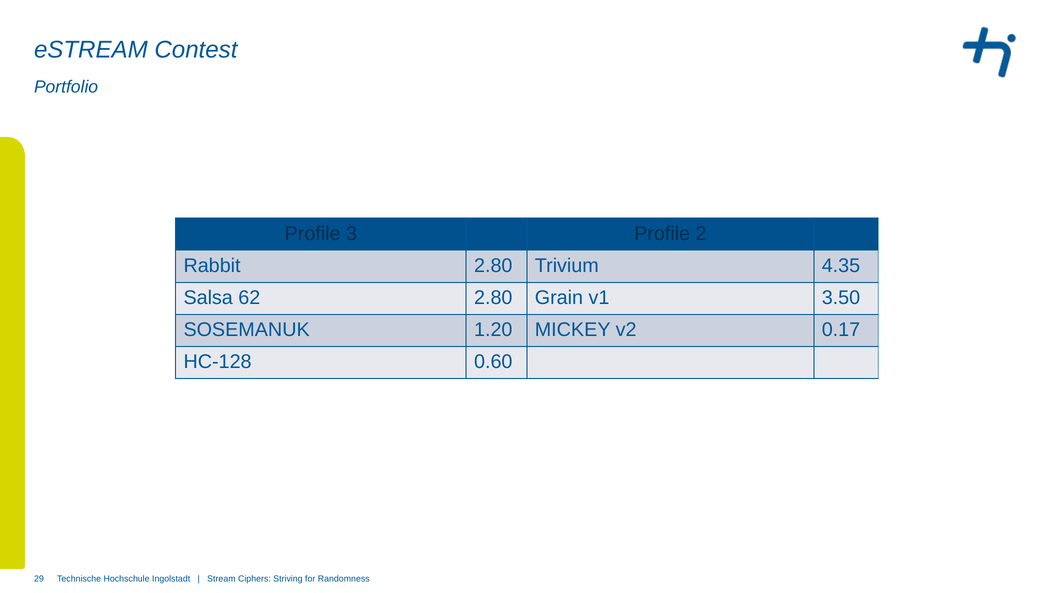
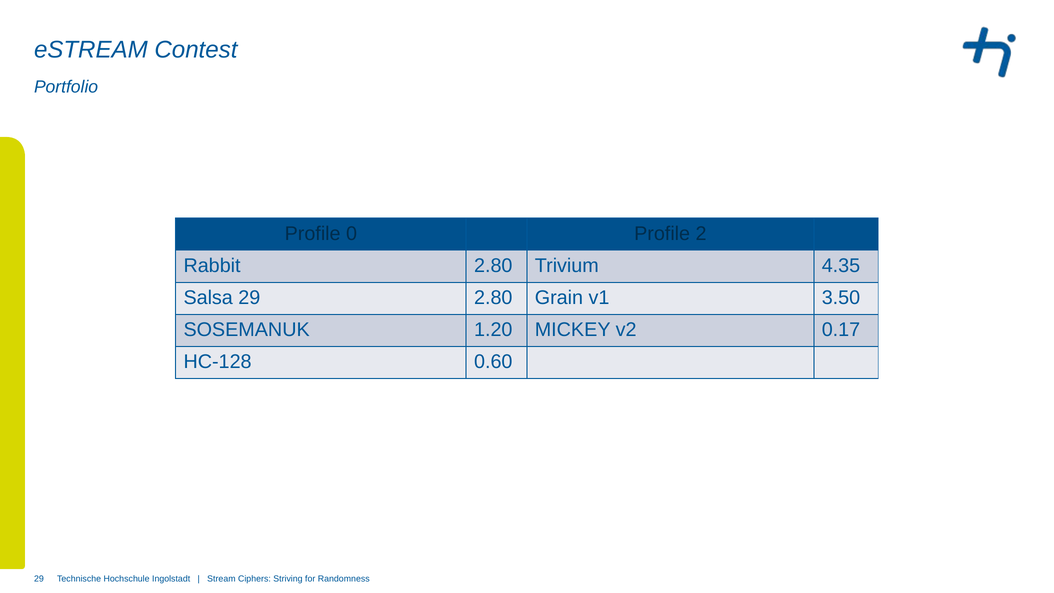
3: 3 -> 0
Salsa 62: 62 -> 29
